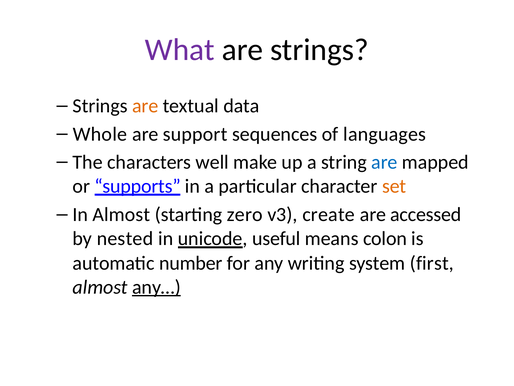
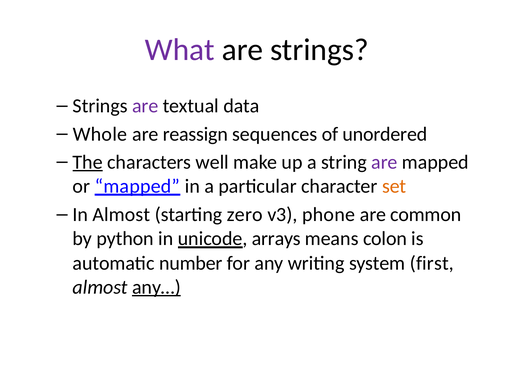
are at (145, 106) colour: orange -> purple
support: support -> reassign
languages: languages -> unordered
The underline: none -> present
are at (384, 162) colour: blue -> purple
or supports: supports -> mapped
create: create -> phone
accessed: accessed -> common
nested: nested -> python
useful: useful -> arrays
